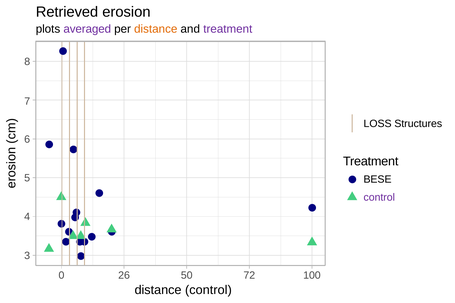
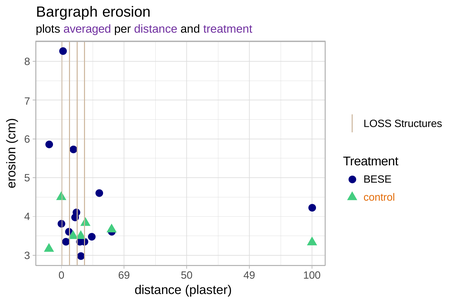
Retrieved: Retrieved -> Bargraph
distance at (156, 29) colour: orange -> purple
control at (379, 198) colour: purple -> orange
26: 26 -> 69
72: 72 -> 49
distance control: control -> plaster
